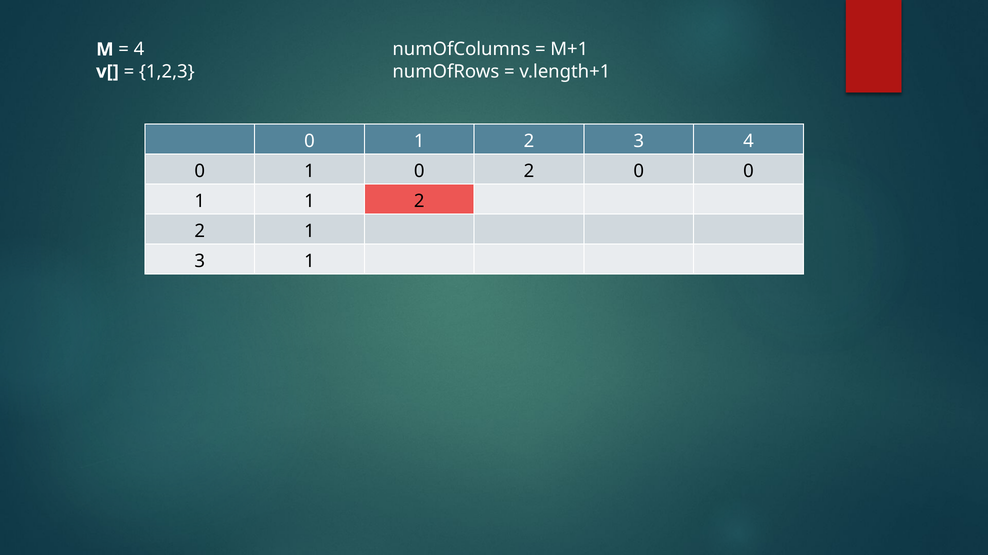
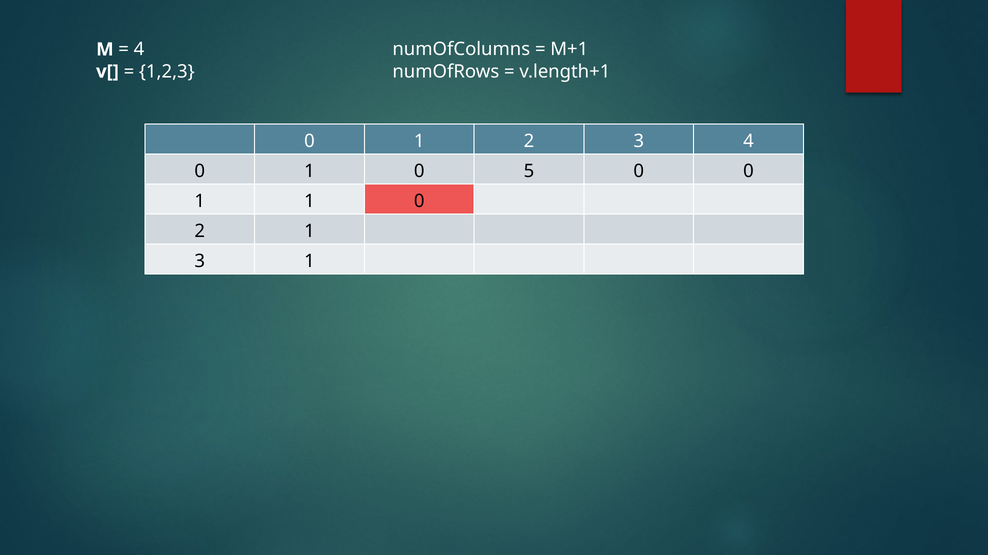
0 2: 2 -> 5
1 1 2: 2 -> 0
